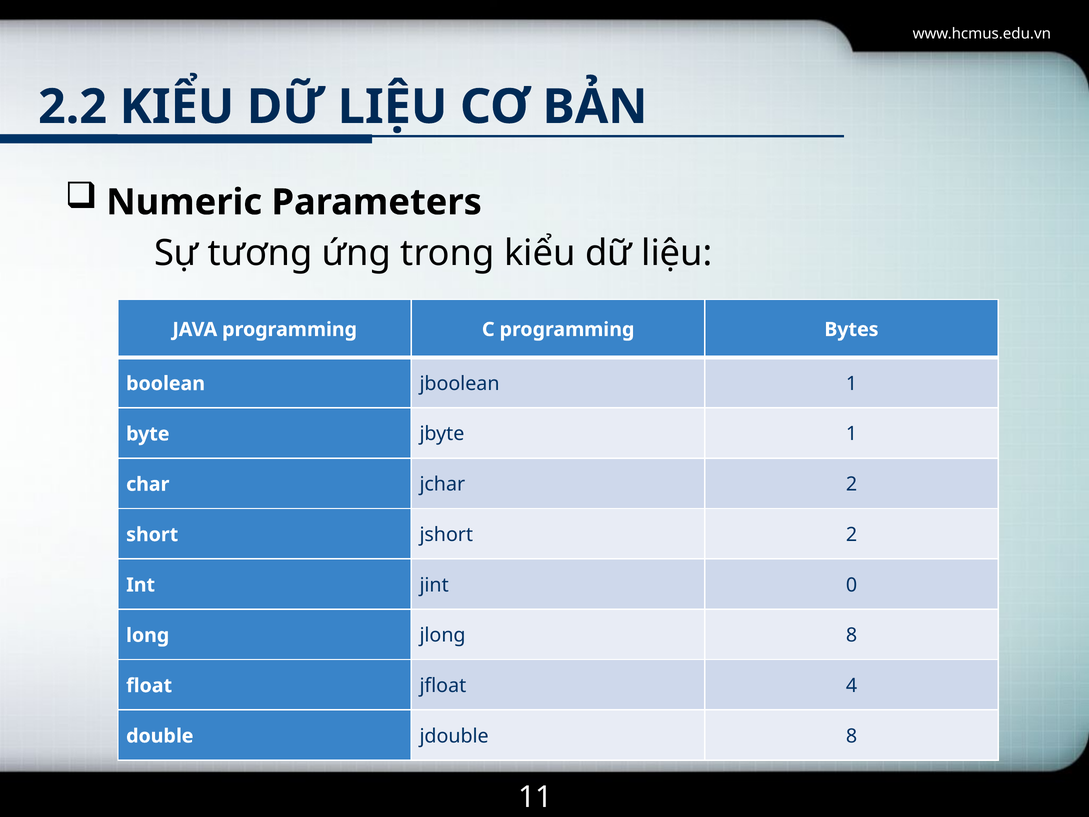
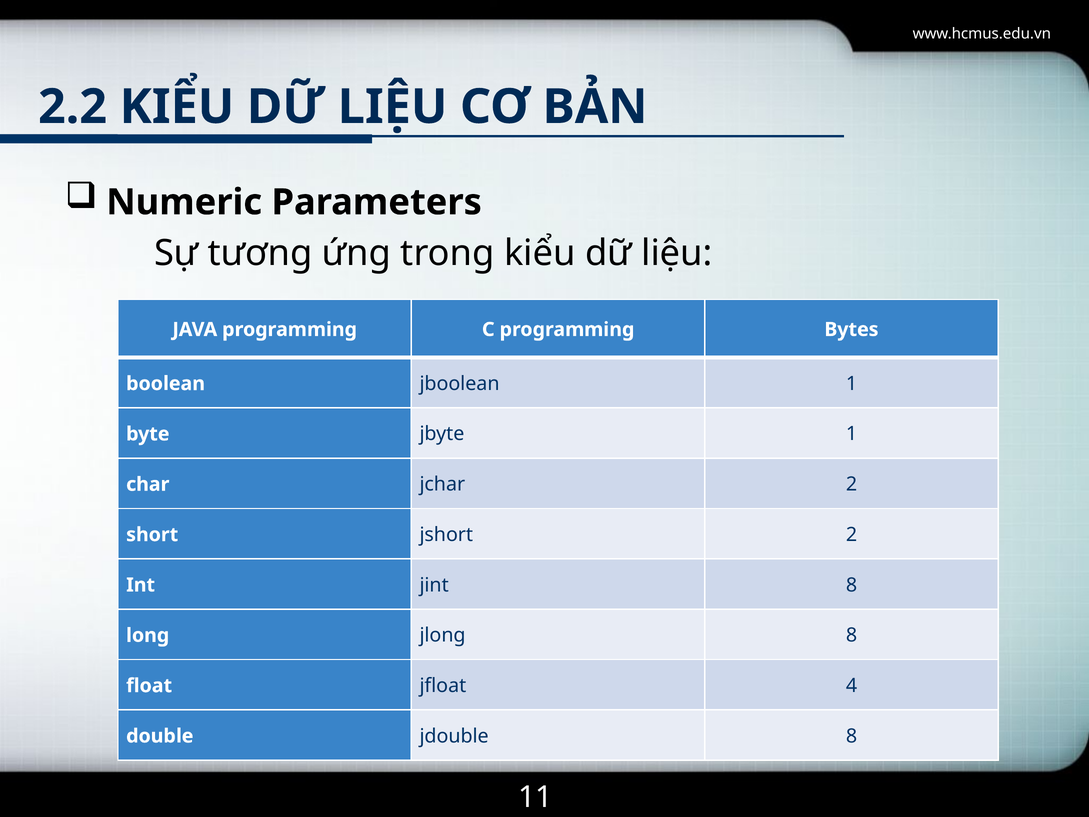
jint 0: 0 -> 8
